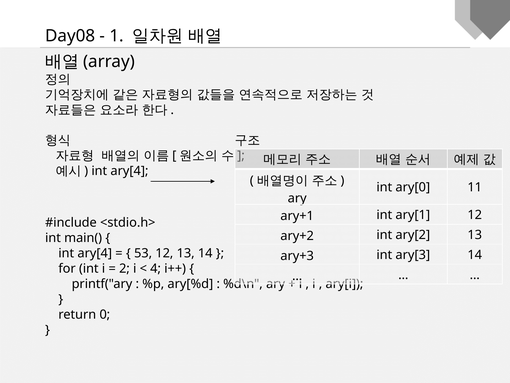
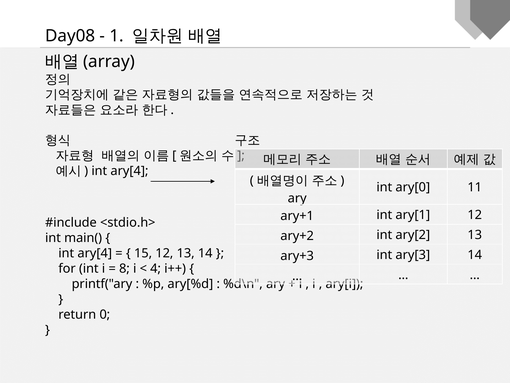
53: 53 -> 15
2: 2 -> 8
